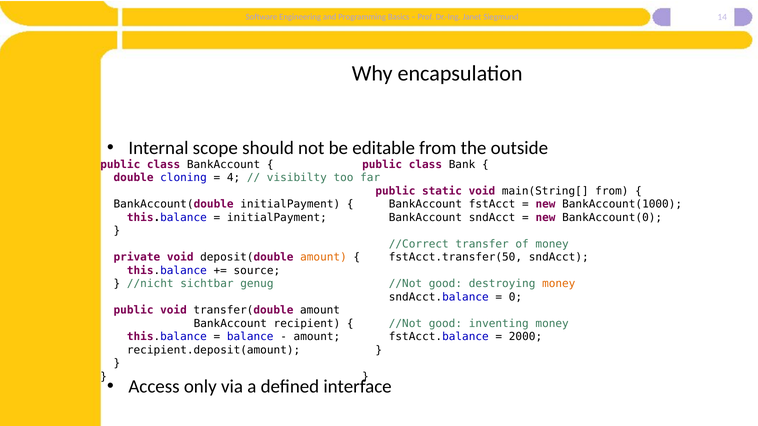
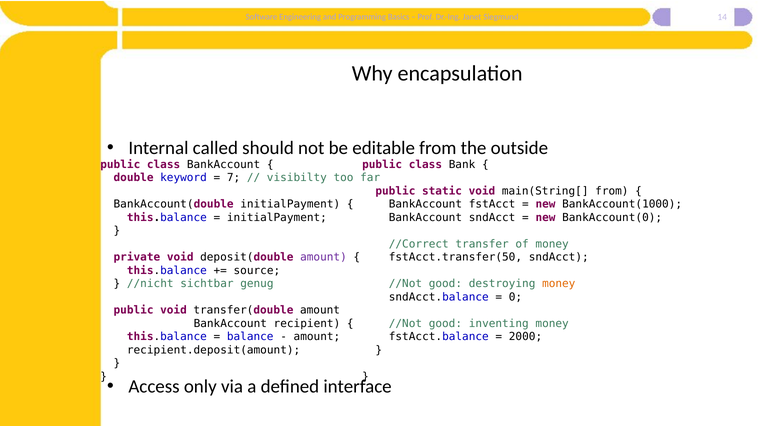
scope: scope -> called
cloning: cloning -> keyword
4: 4 -> 7
amount at (323, 257) colour: orange -> purple
